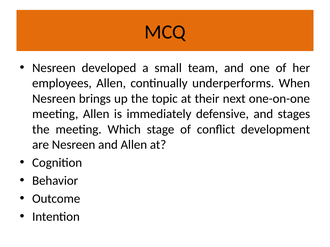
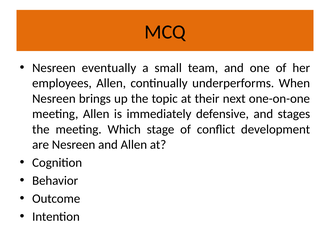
developed: developed -> eventually
